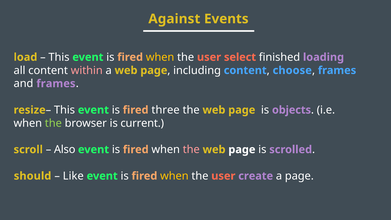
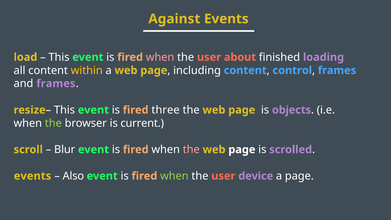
when at (160, 57) colour: yellow -> pink
select: select -> about
within colour: pink -> yellow
choose: choose -> control
Also: Also -> Blur
should at (33, 176): should -> events
Like: Like -> Also
when at (174, 176) colour: yellow -> light green
create: create -> device
